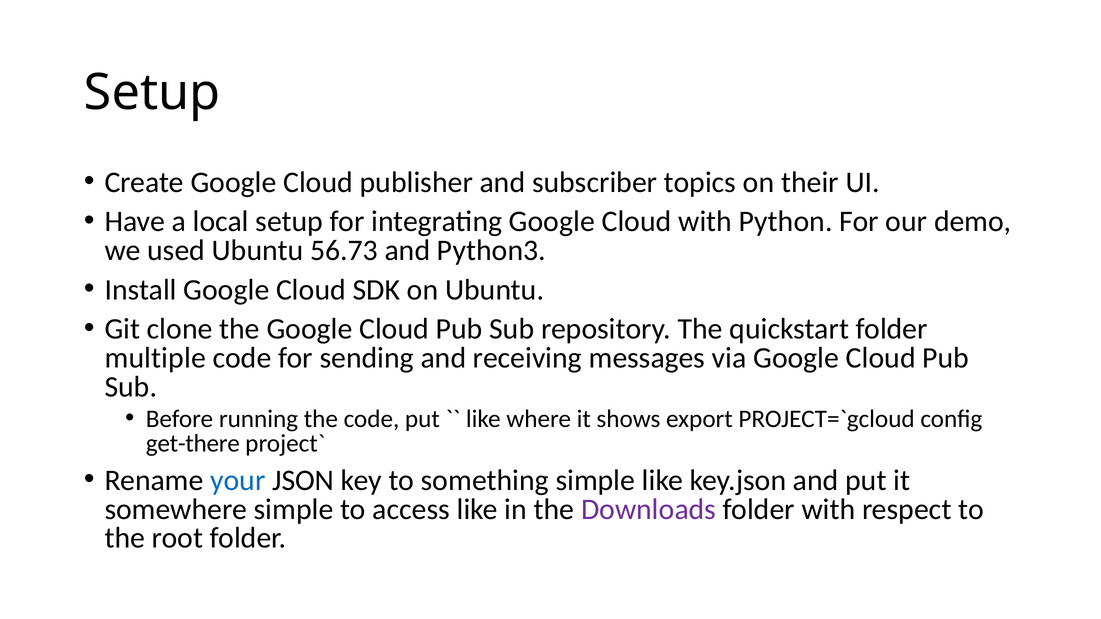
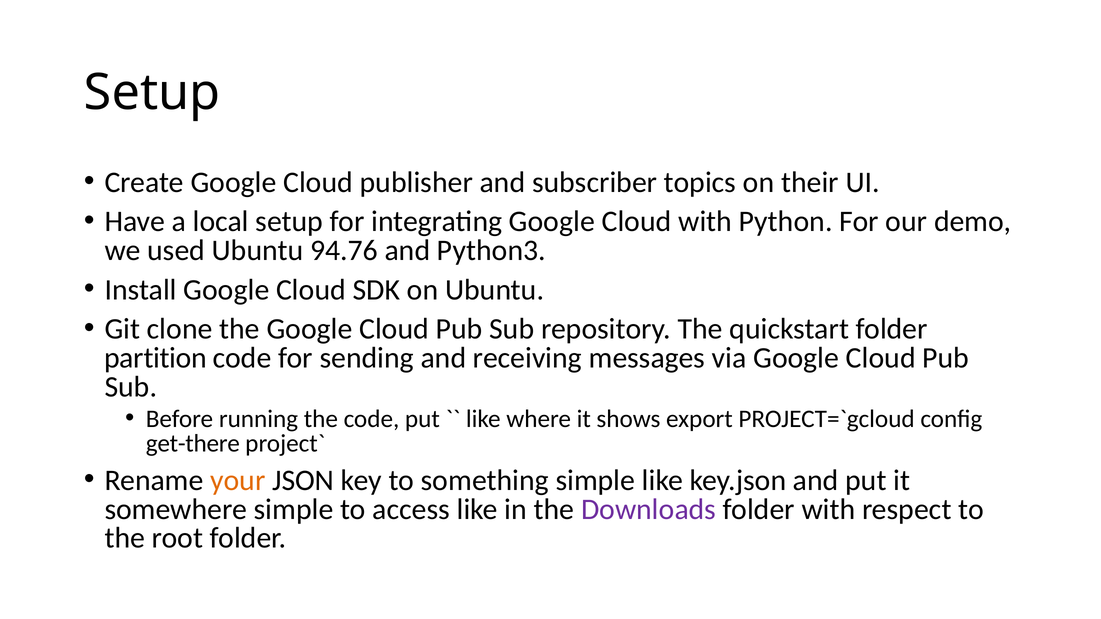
56.73: 56.73 -> 94.76
multiple: multiple -> partition
your colour: blue -> orange
